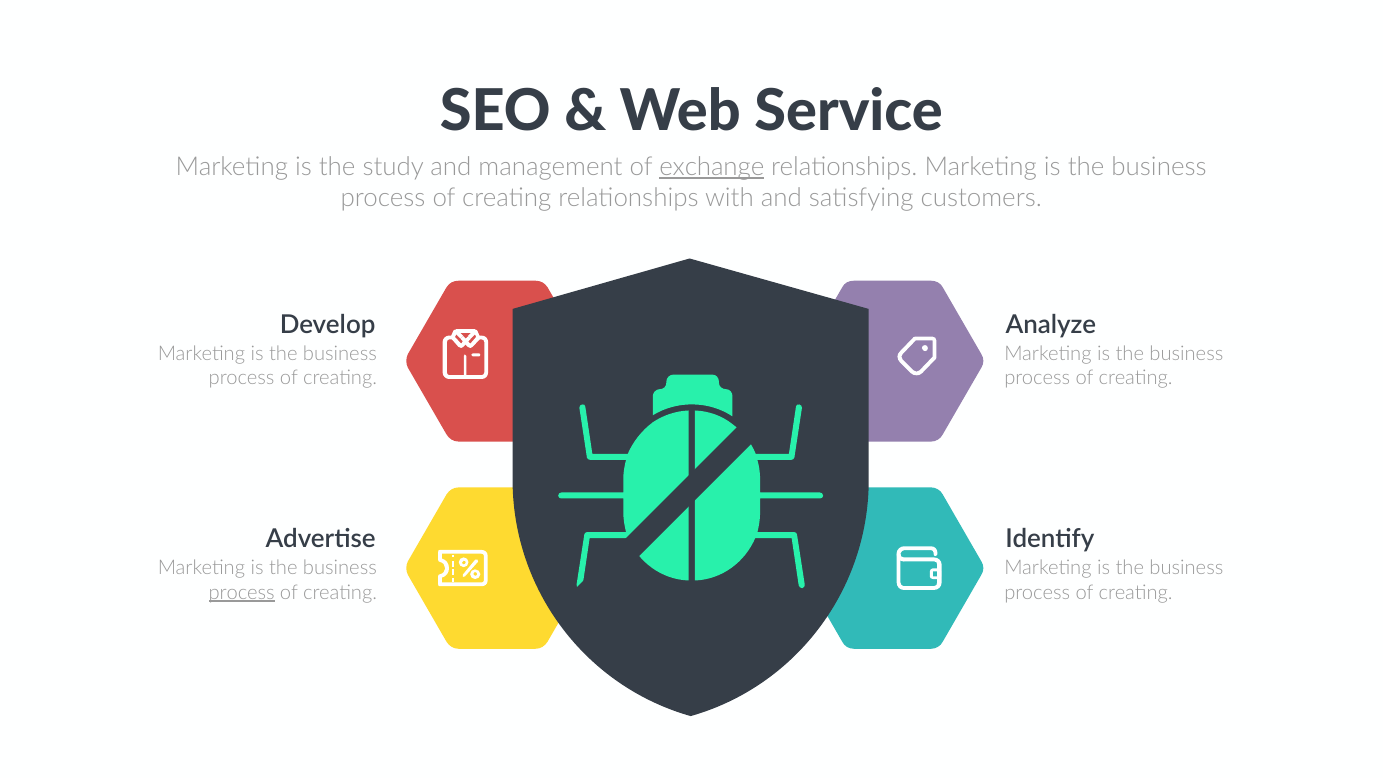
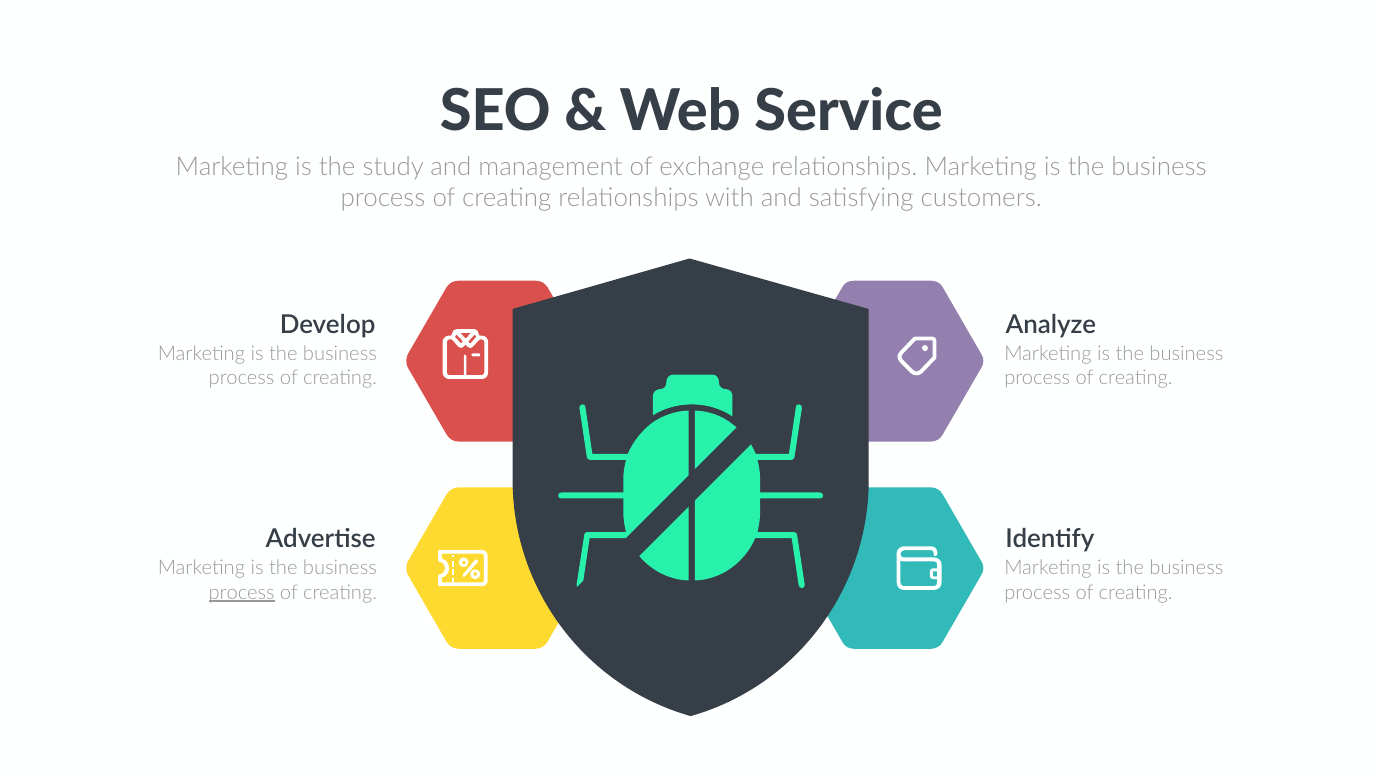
exchange underline: present -> none
